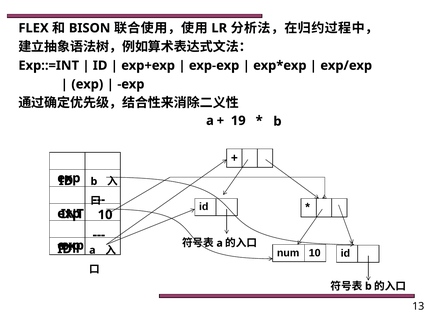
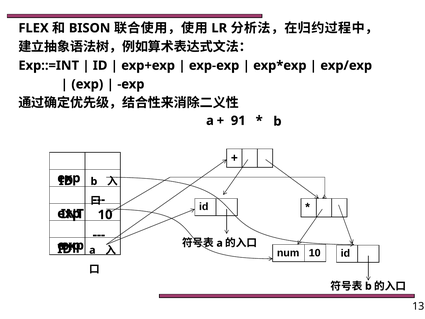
19: 19 -> 91
